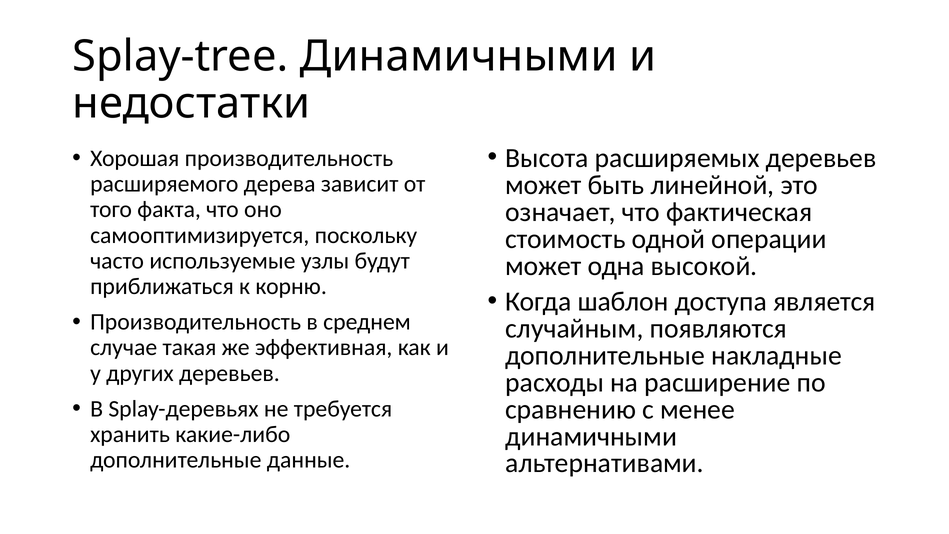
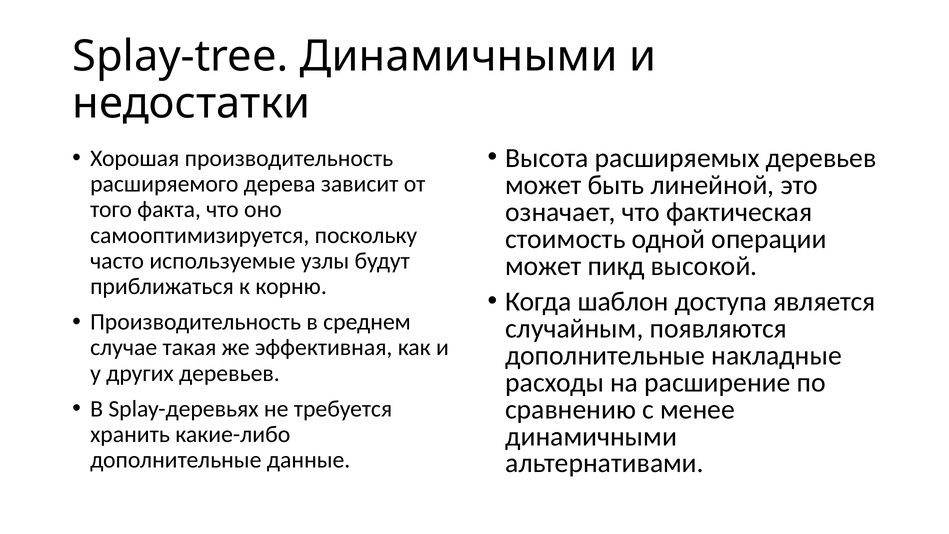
одна: одна -> пикд
